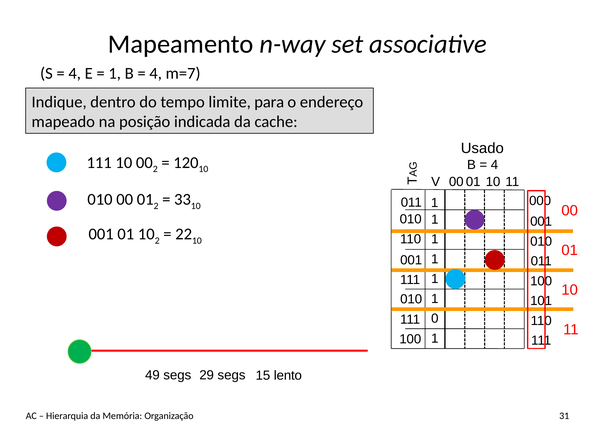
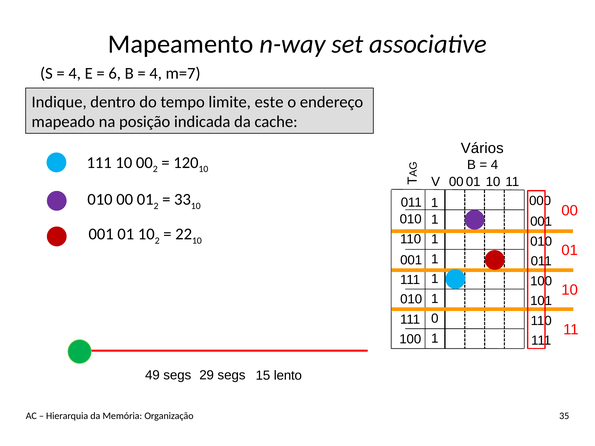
1 at (115, 74): 1 -> 6
para: para -> este
Usado: Usado -> Vários
31: 31 -> 35
